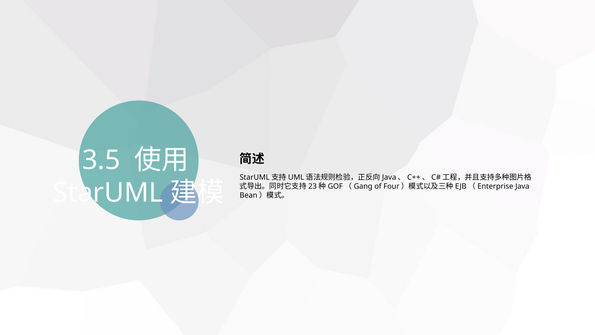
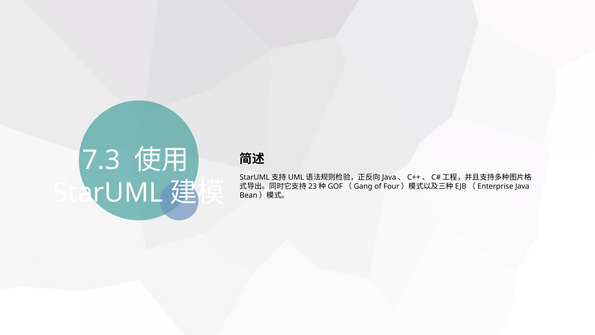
3.5: 3.5 -> 7.3
